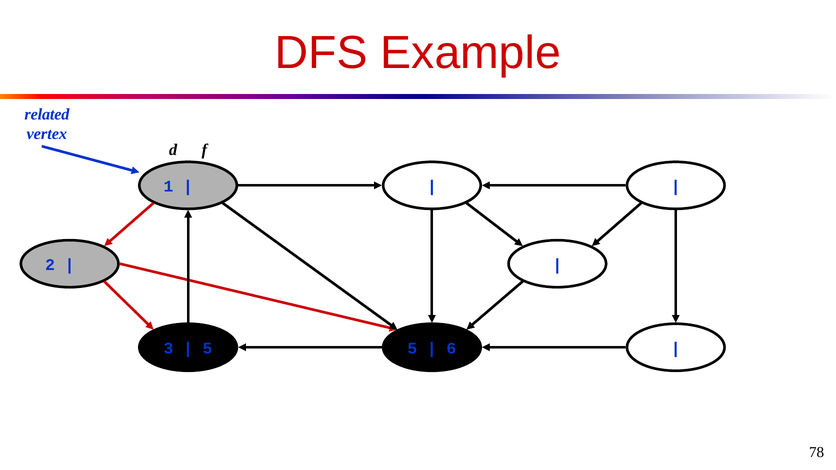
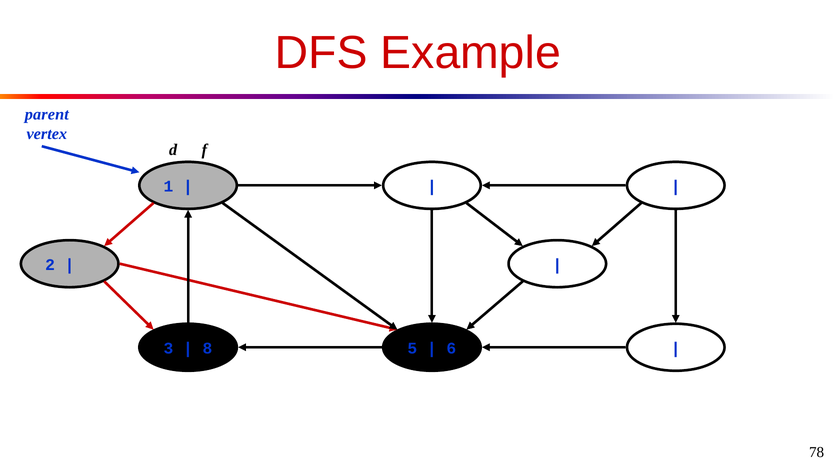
related: related -> parent
5 at (207, 349): 5 -> 8
